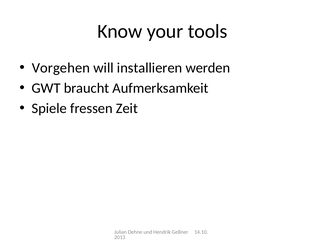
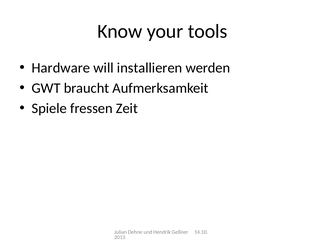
Vorgehen: Vorgehen -> Hardware
